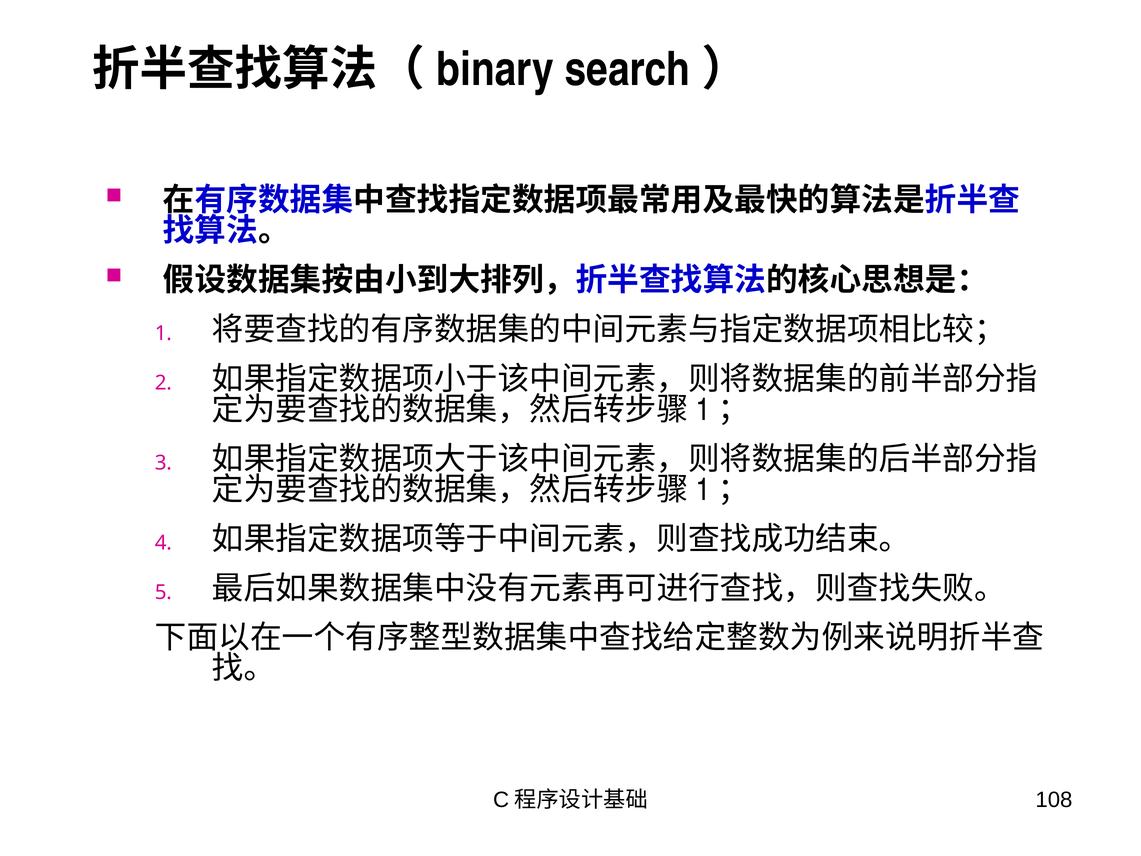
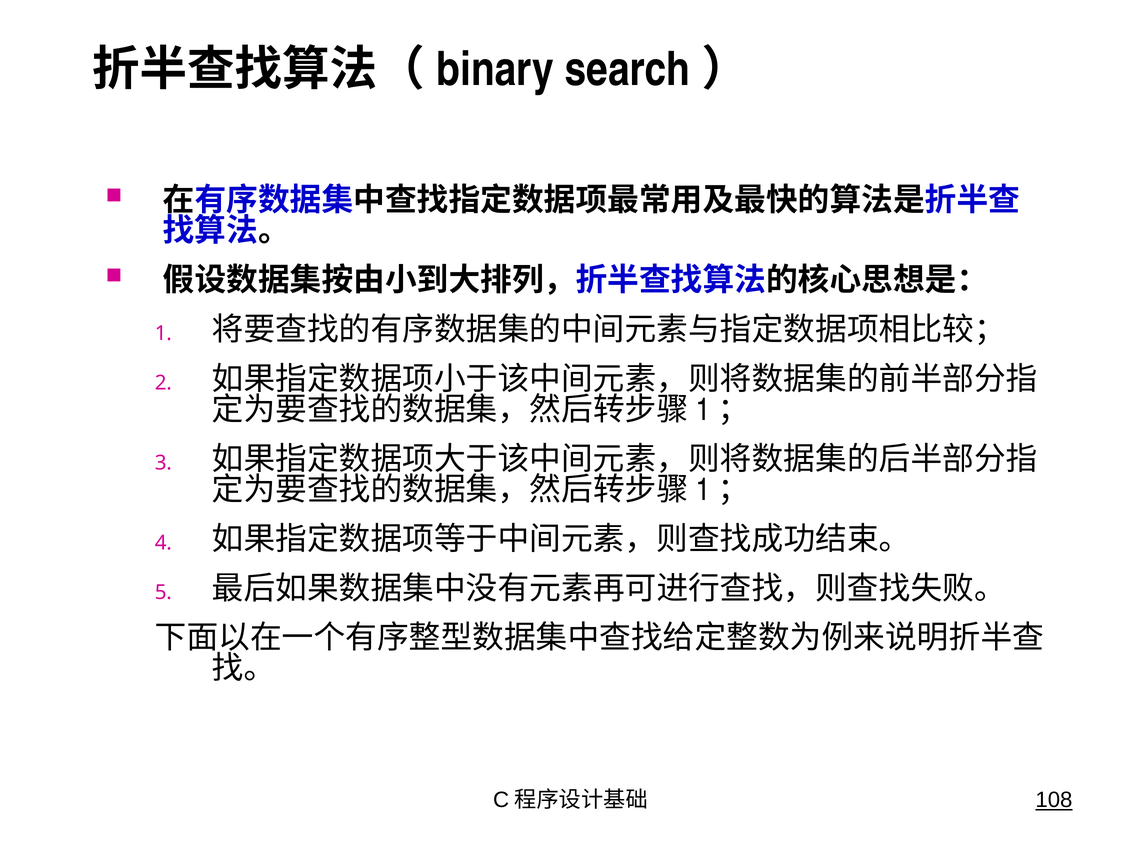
108 underline: none -> present
